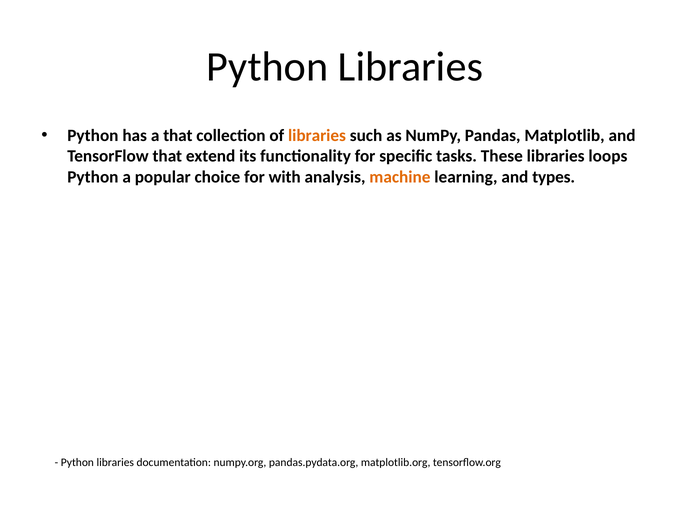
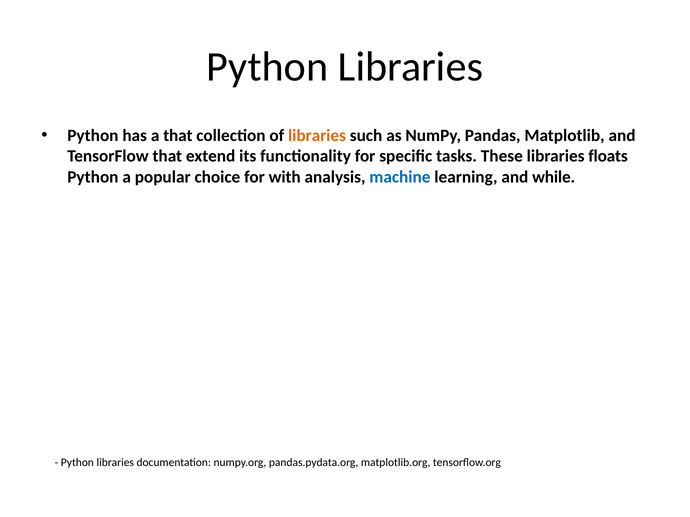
loops: loops -> floats
machine colour: orange -> blue
types: types -> while
